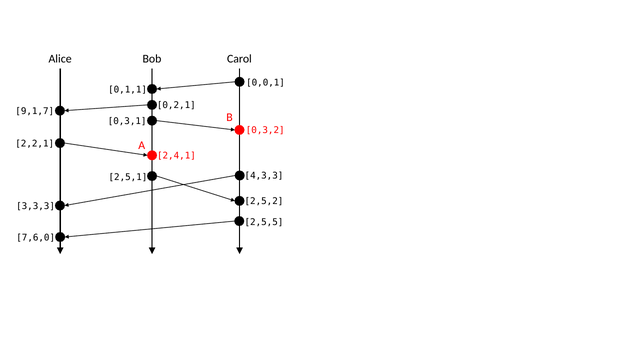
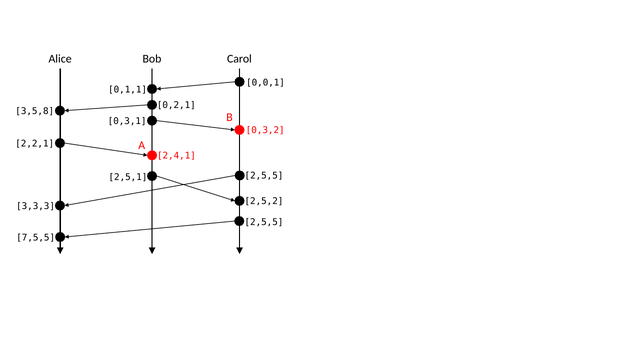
9,1,7: 9,1,7 -> 3,5,8
4,3,3 at (264, 176): 4,3,3 -> 2,5,5
7,6,0: 7,6,0 -> 7,5,5
